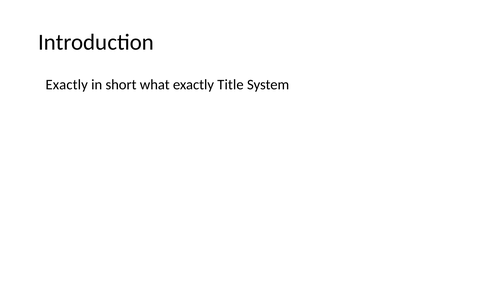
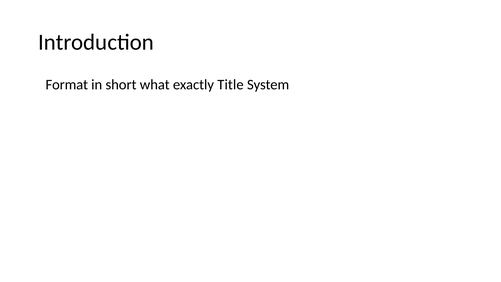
Exactly at (67, 85): Exactly -> Format
